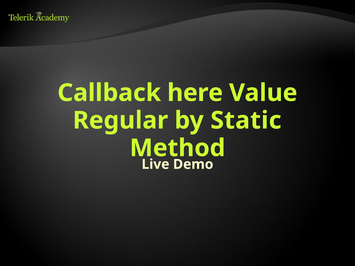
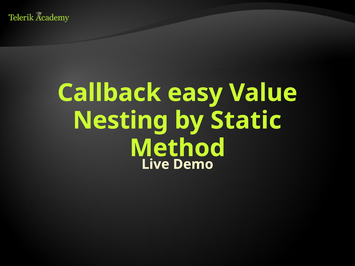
here: here -> easy
Regular: Regular -> Nesting
